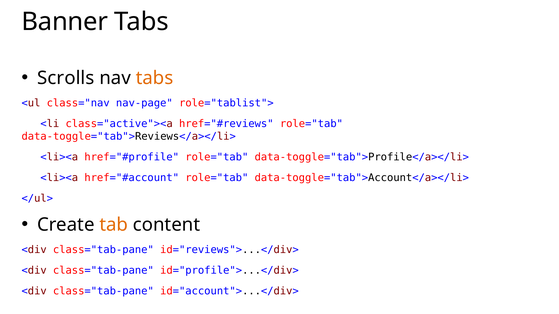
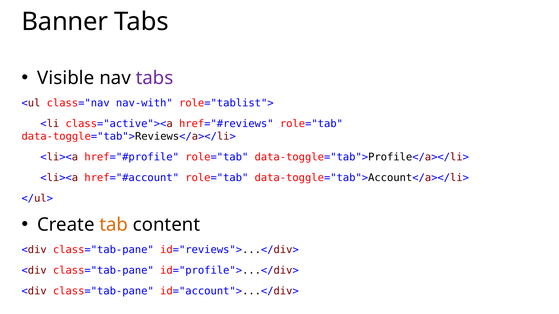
Scrolls: Scrolls -> Visible
tabs at (154, 78) colour: orange -> purple
nav-page: nav-page -> nav-with
